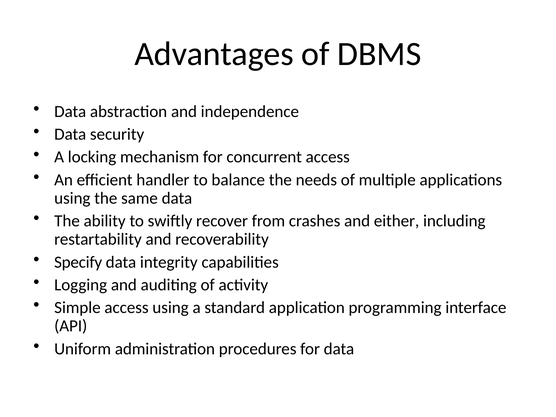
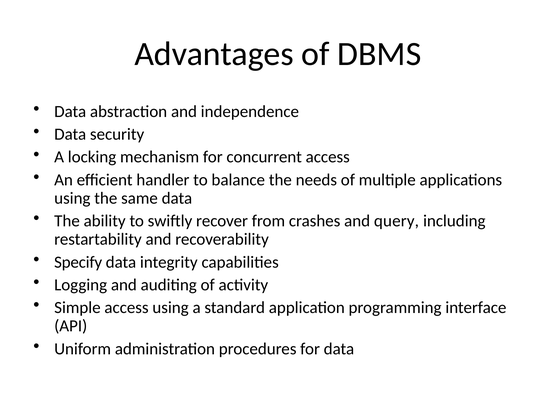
either: either -> query
